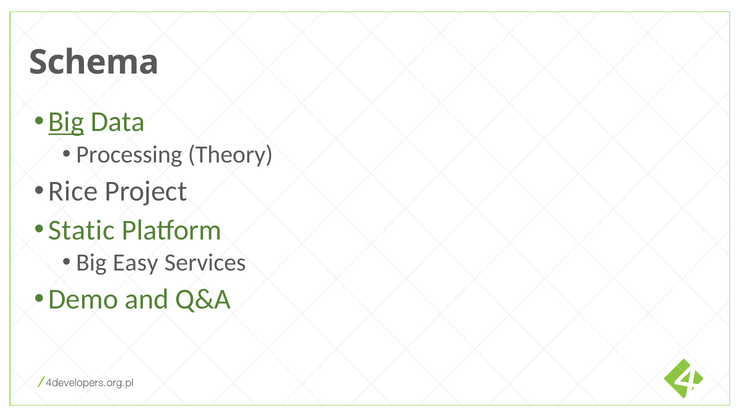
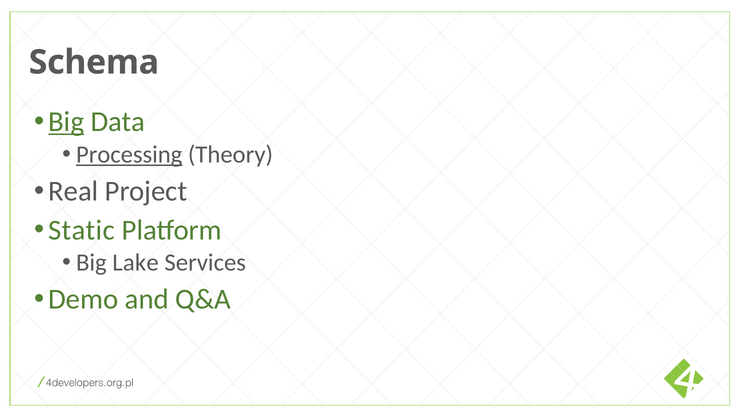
Processing underline: none -> present
Rice: Rice -> Real
Easy: Easy -> Lake
